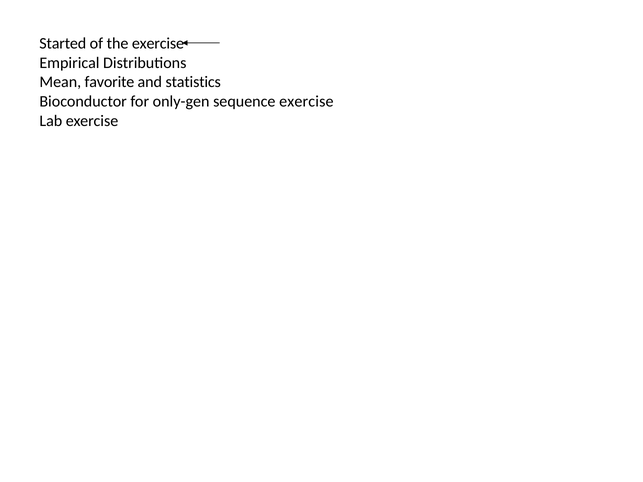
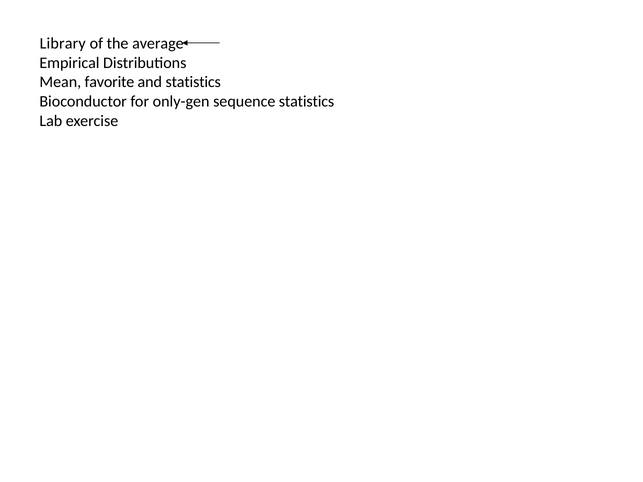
Started: Started -> Library
the exercise: exercise -> average
sequence exercise: exercise -> statistics
